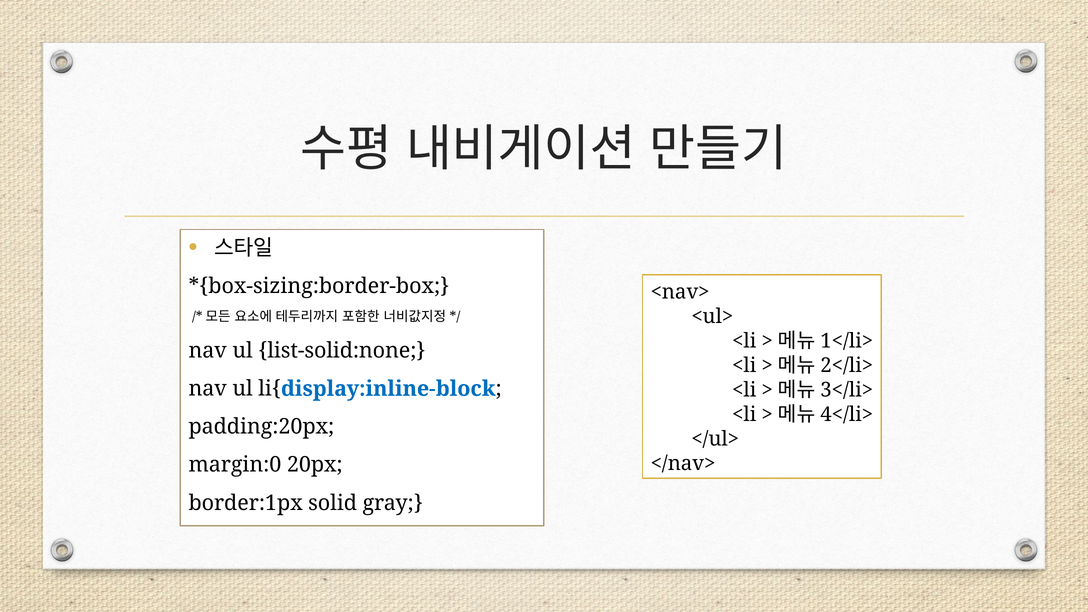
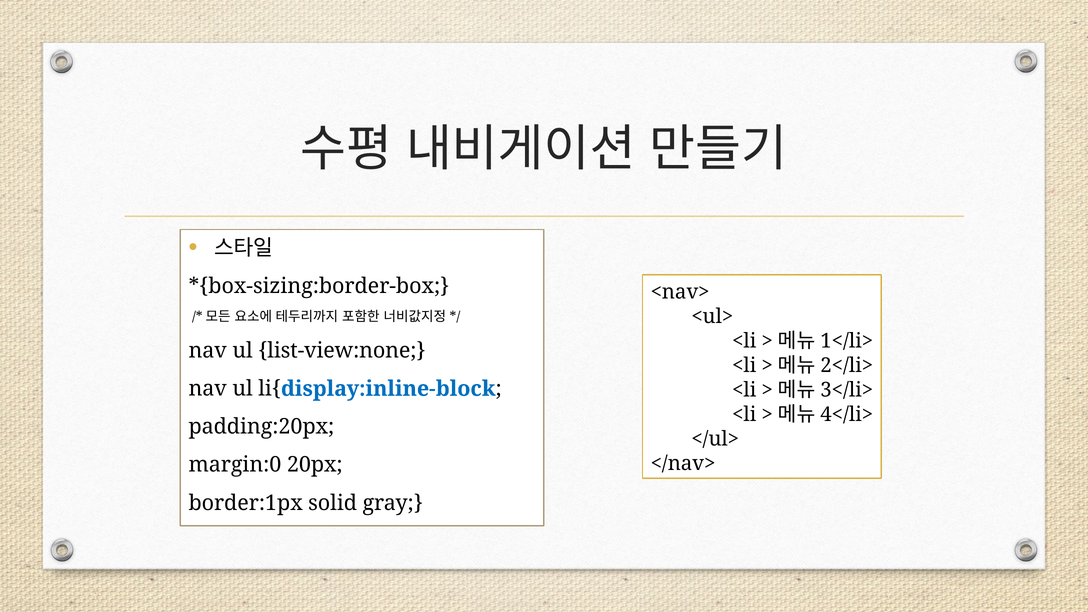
list-solid:none: list-solid:none -> list-view:none
